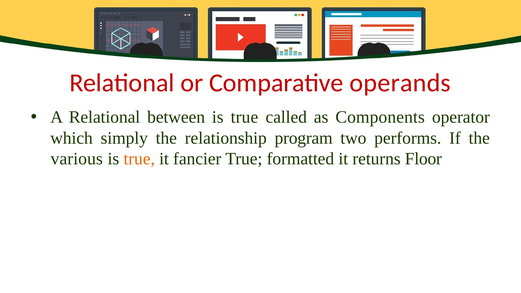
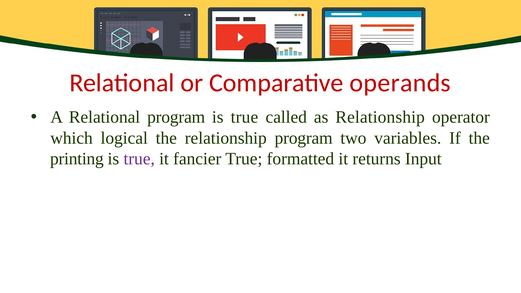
Relational between: between -> program
as Components: Components -> Relationship
simply: simply -> logical
performs: performs -> variables
various: various -> printing
true at (139, 159) colour: orange -> purple
Floor: Floor -> Input
